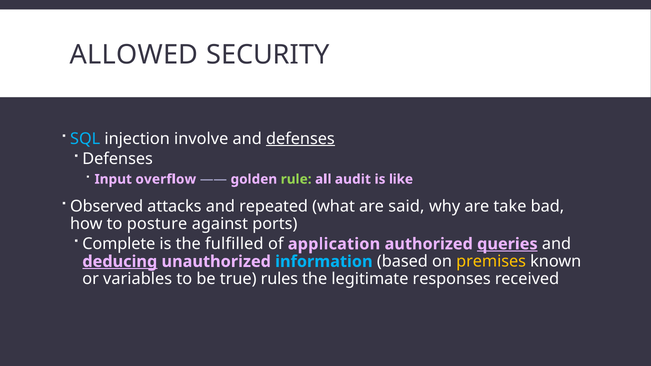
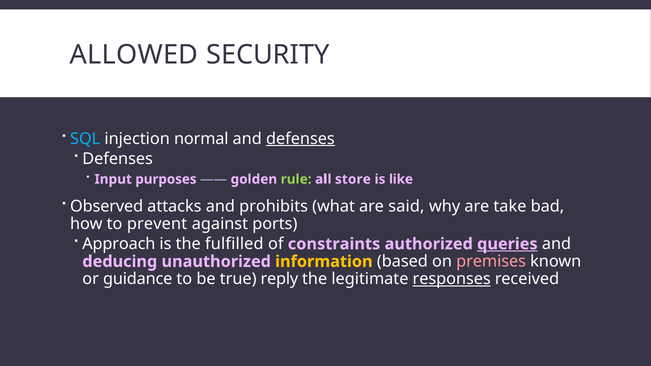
involve: involve -> normal
overflow: overflow -> purposes
audit: audit -> store
repeated: repeated -> prohibits
posture: posture -> prevent
Complete: Complete -> Approach
application: application -> constraints
deducing underline: present -> none
information colour: light blue -> yellow
premises colour: yellow -> pink
variables: variables -> guidance
rules: rules -> reply
responses underline: none -> present
